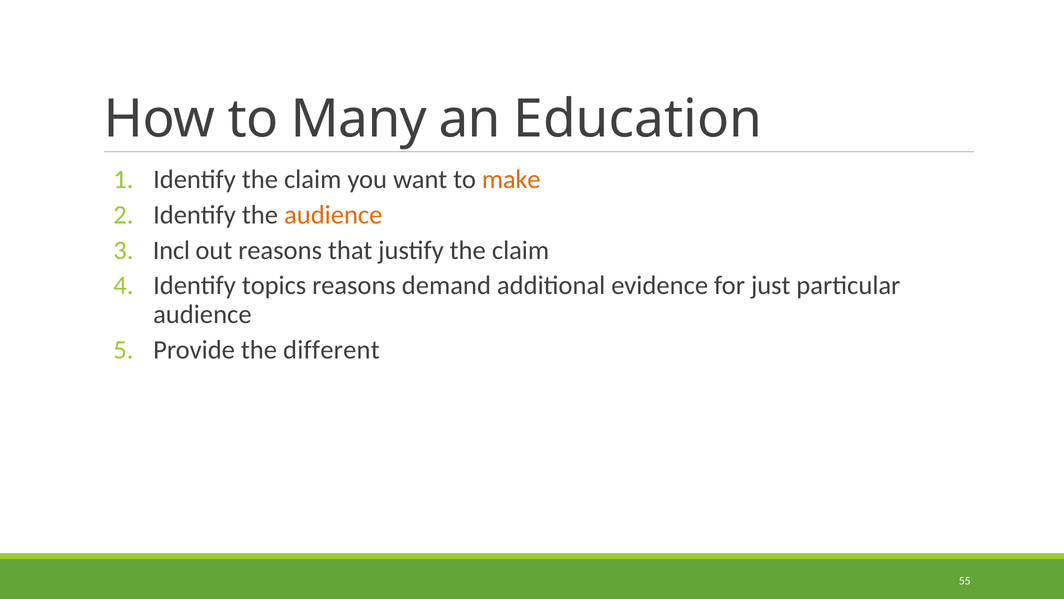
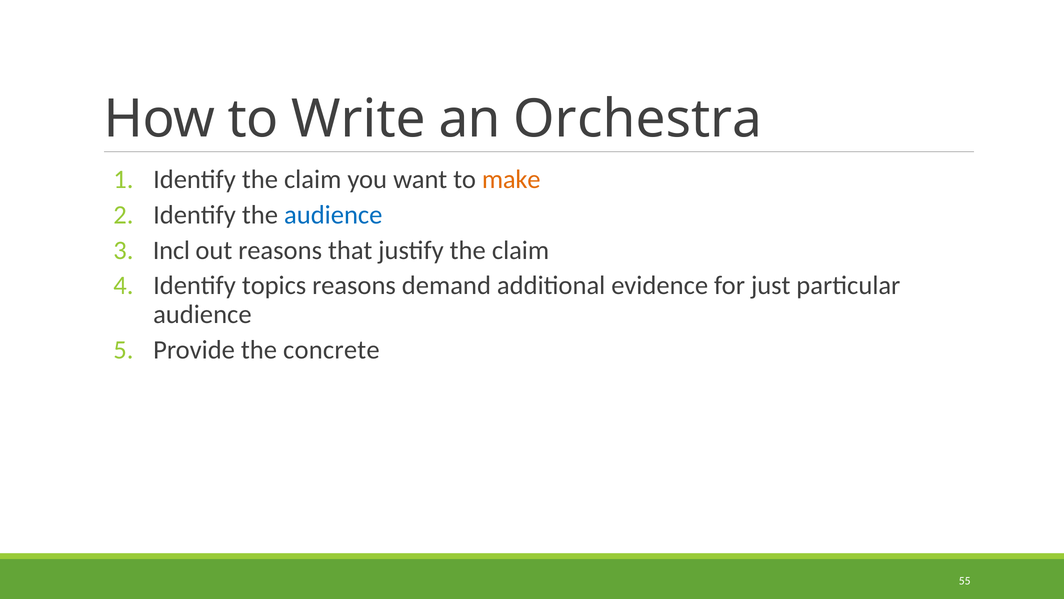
Many: Many -> Write
Education: Education -> Orchestra
audience at (333, 215) colour: orange -> blue
different: different -> concrete
